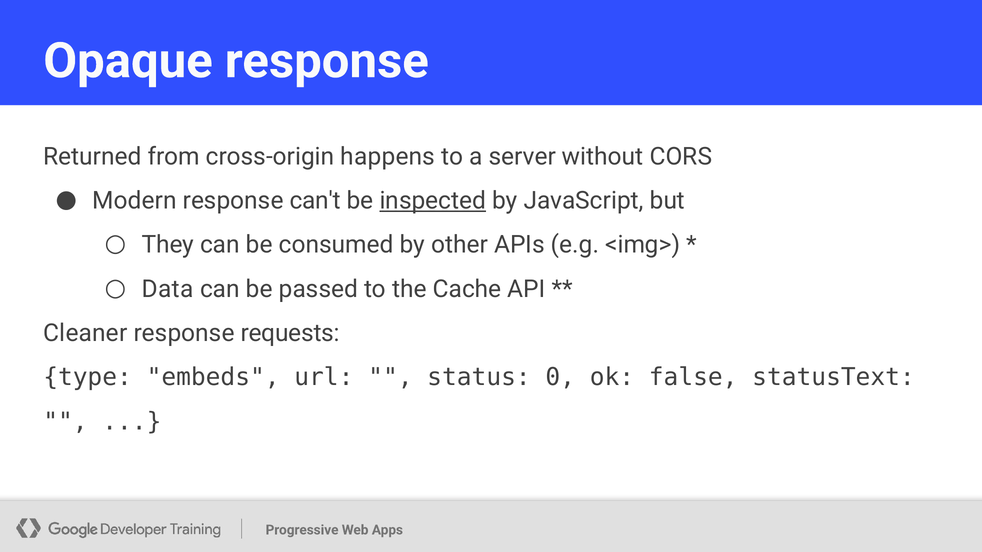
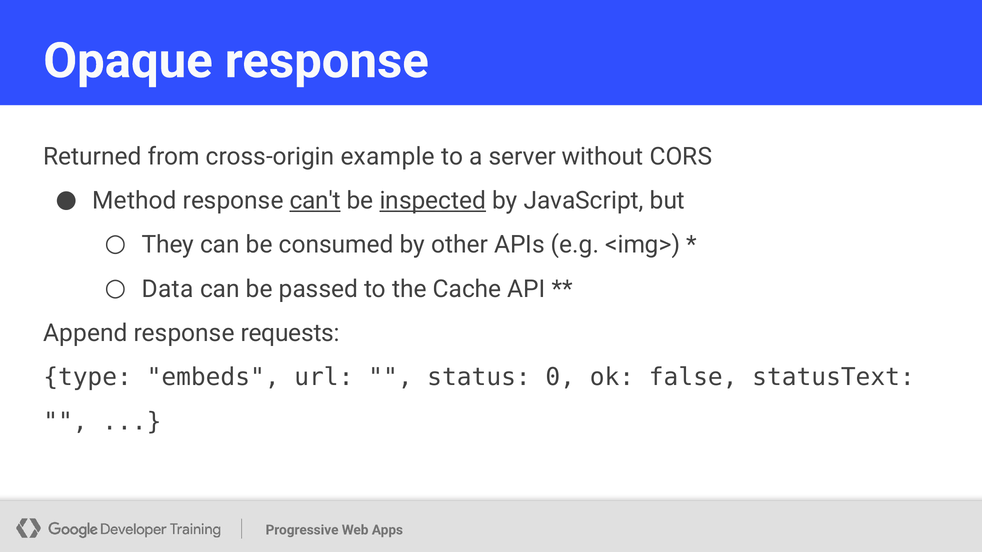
happens: happens -> example
Modern: Modern -> Method
can't underline: none -> present
Cleaner: Cleaner -> Append
